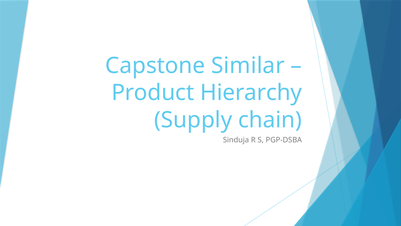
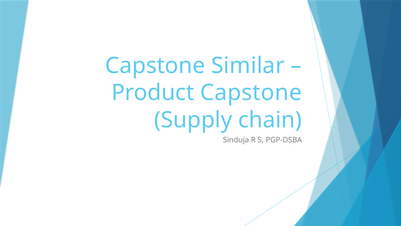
Product Hierarchy: Hierarchy -> Capstone
